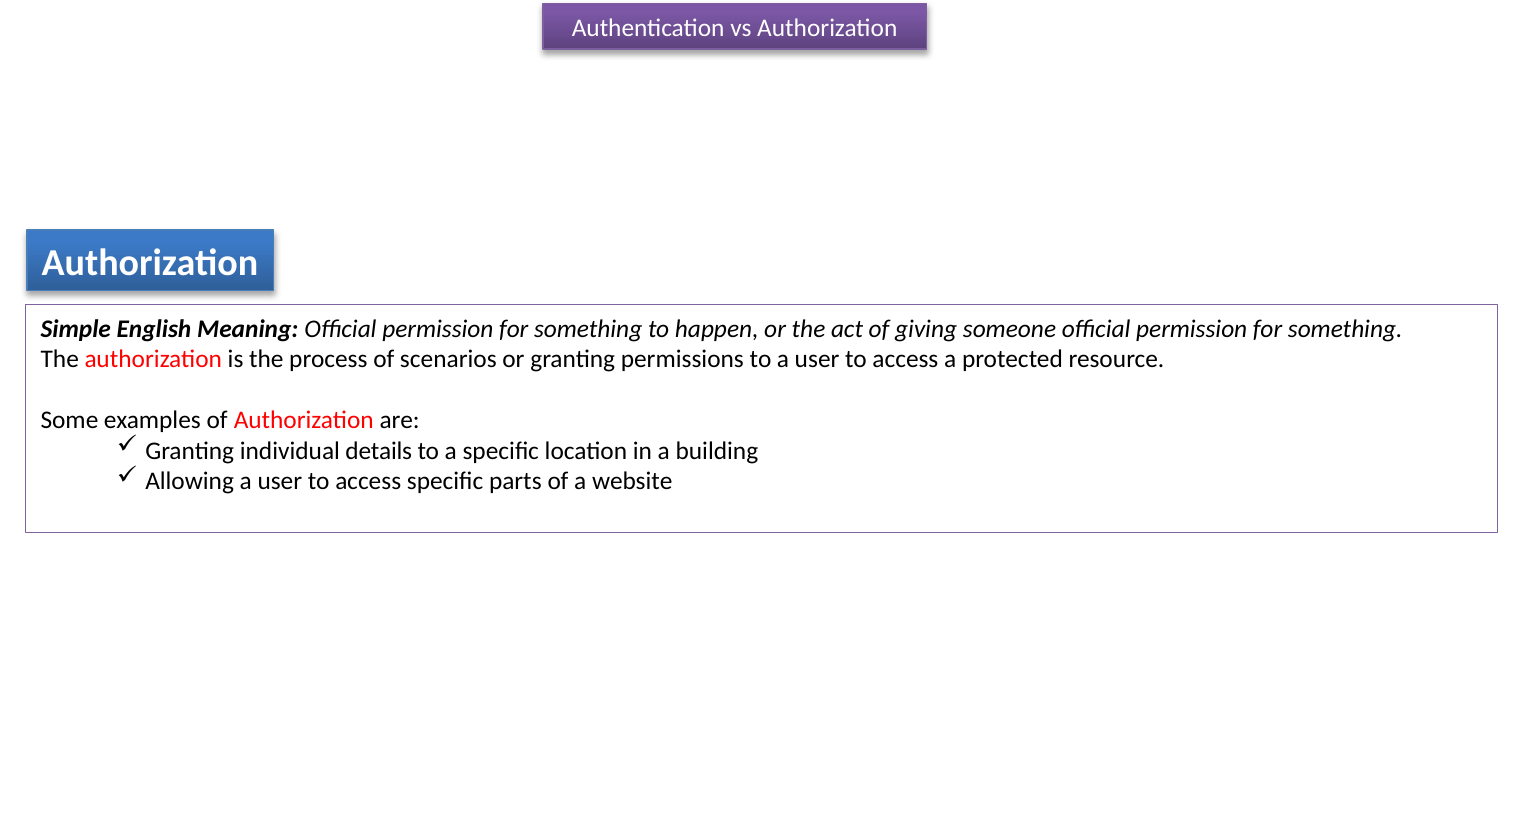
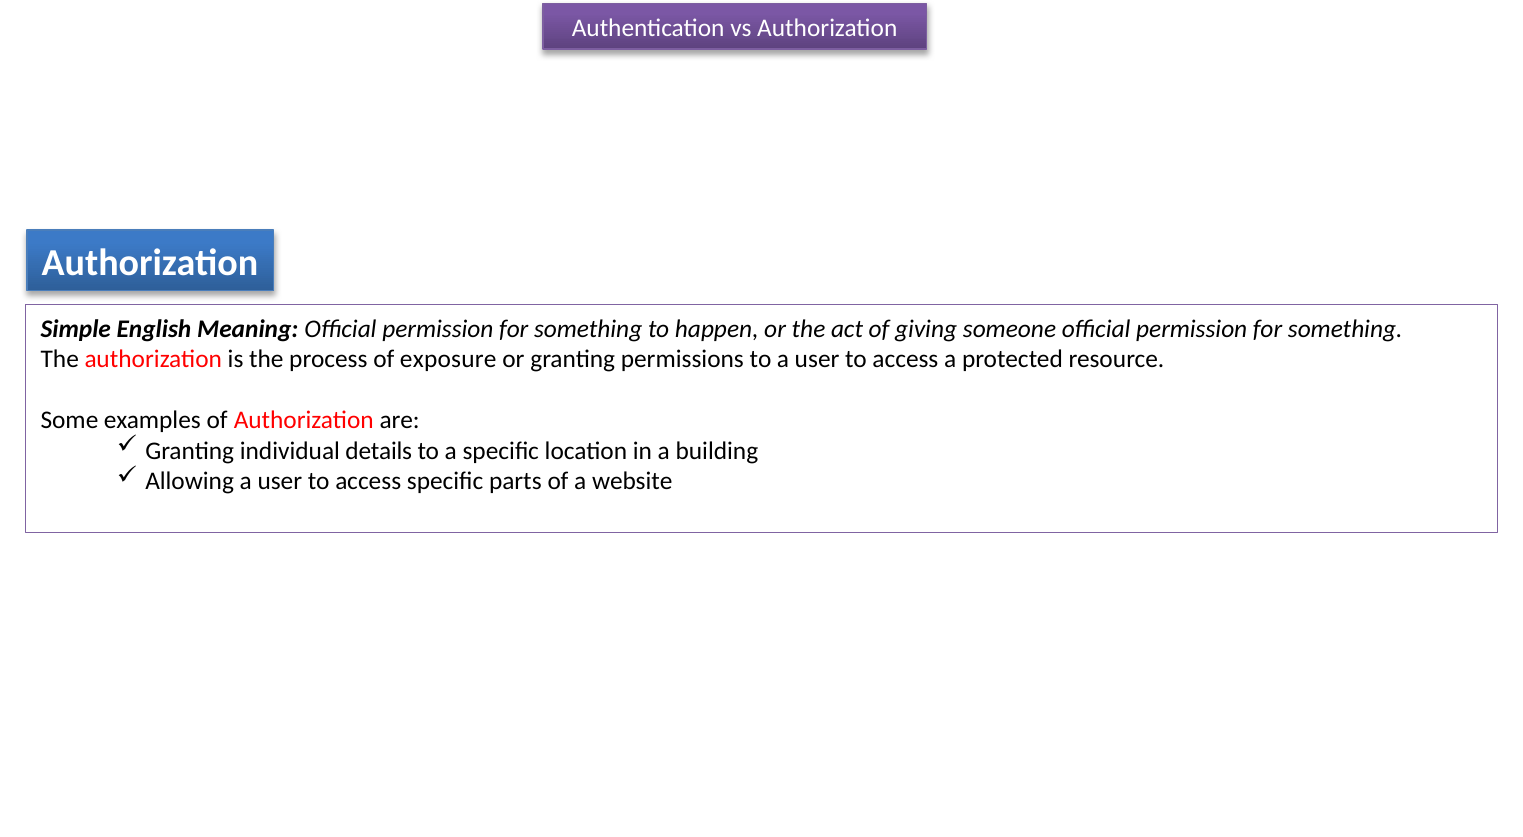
scenarios: scenarios -> exposure
